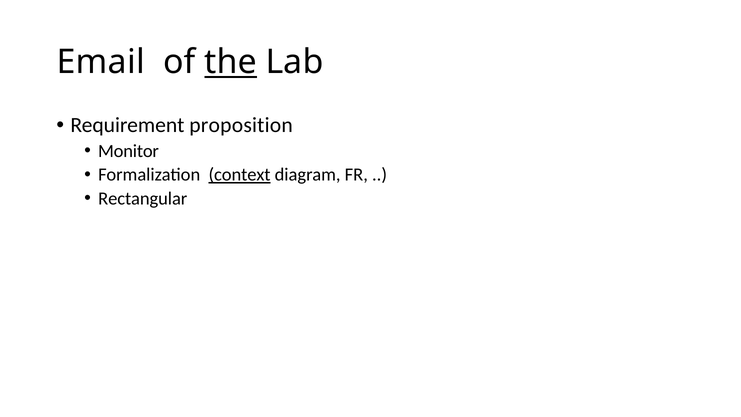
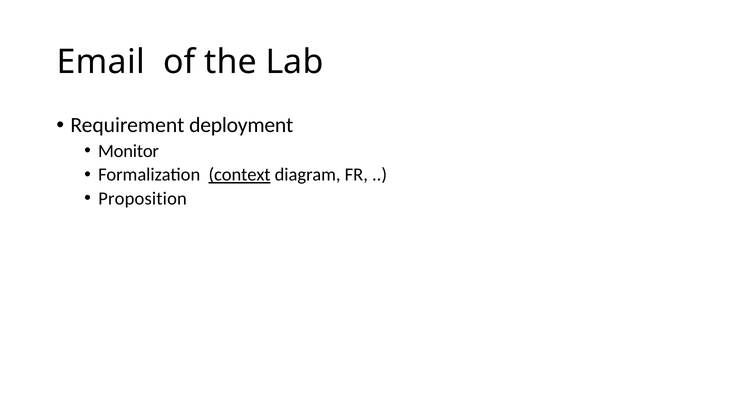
the underline: present -> none
proposition: proposition -> deployment
Rectangular: Rectangular -> Proposition
